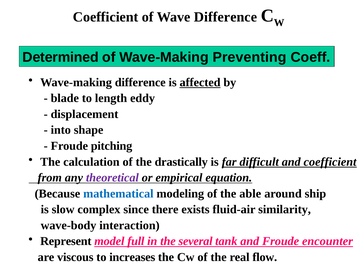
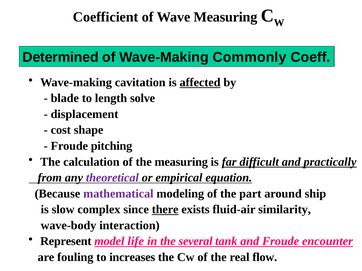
Wave Difference: Difference -> Measuring
Preventing: Preventing -> Commonly
Wave-making difference: difference -> cavitation
eddy: eddy -> solve
into: into -> cost
the drastically: drastically -> measuring
and coefficient: coefficient -> practically
mathematical colour: blue -> purple
able: able -> part
there underline: none -> present
full: full -> life
viscous: viscous -> fouling
